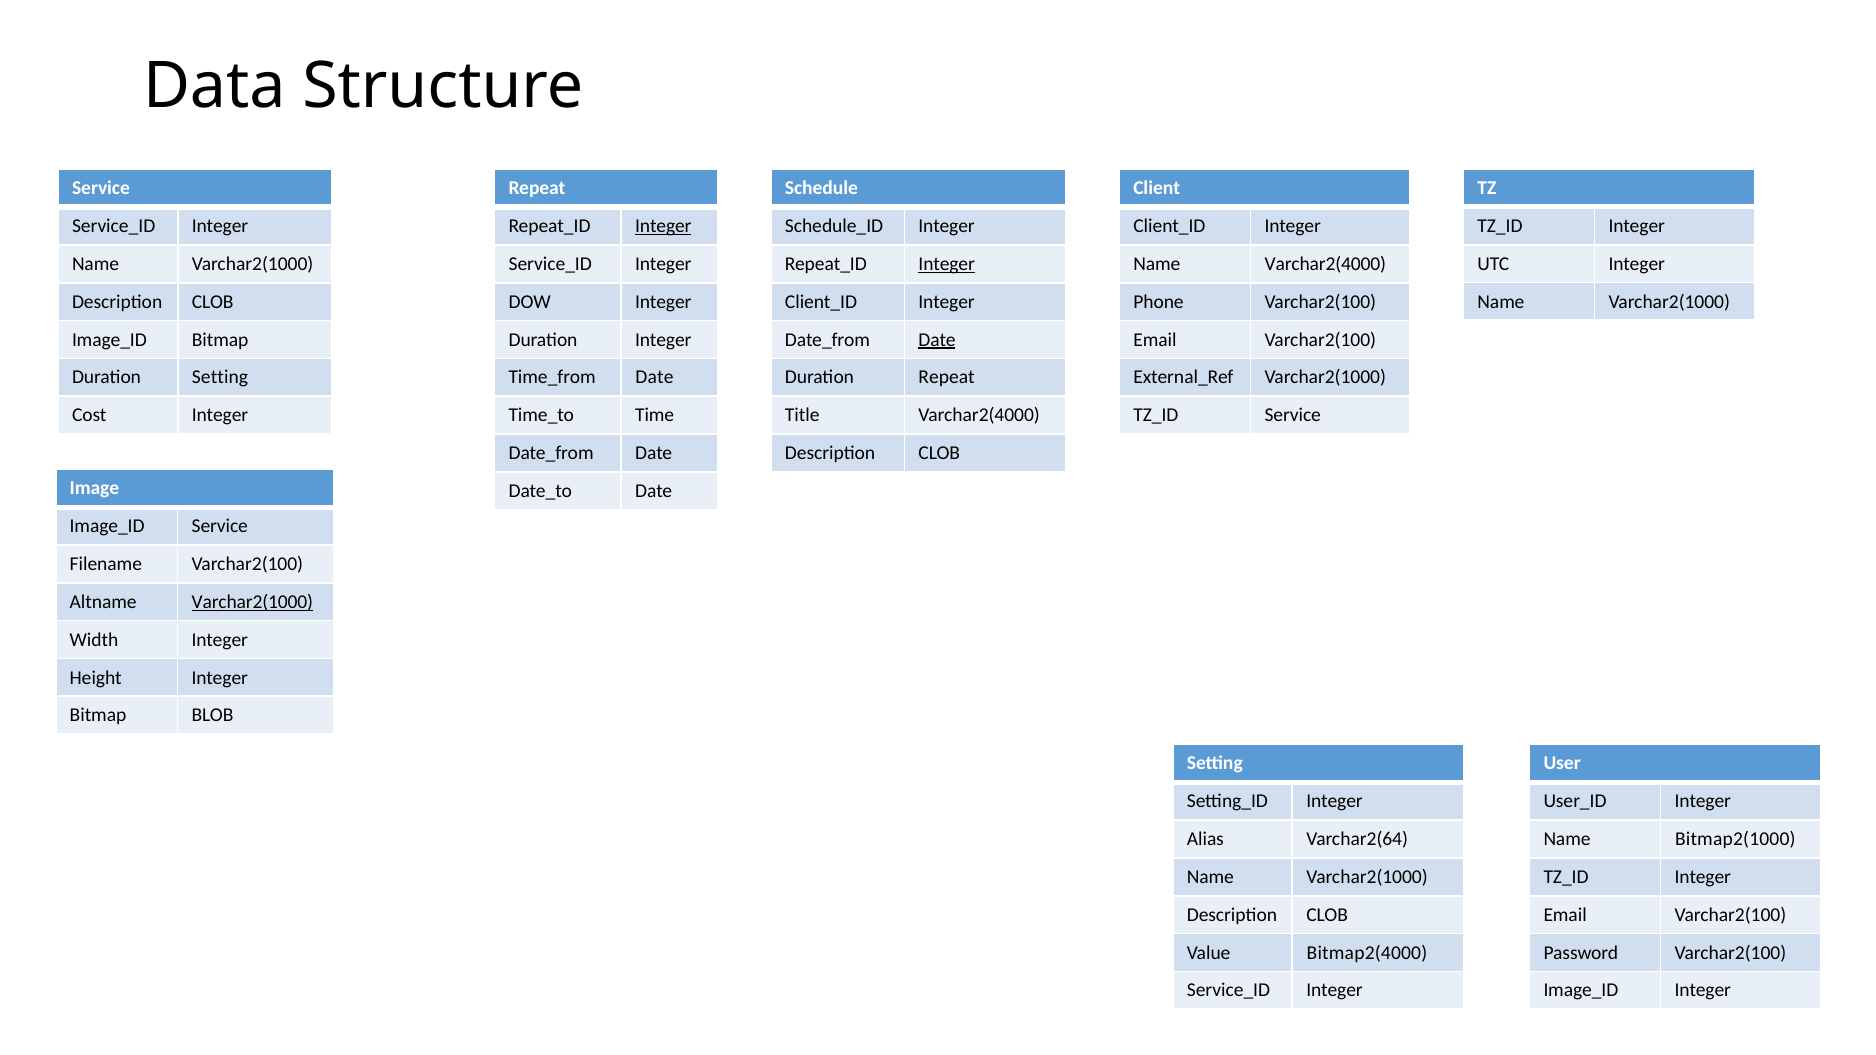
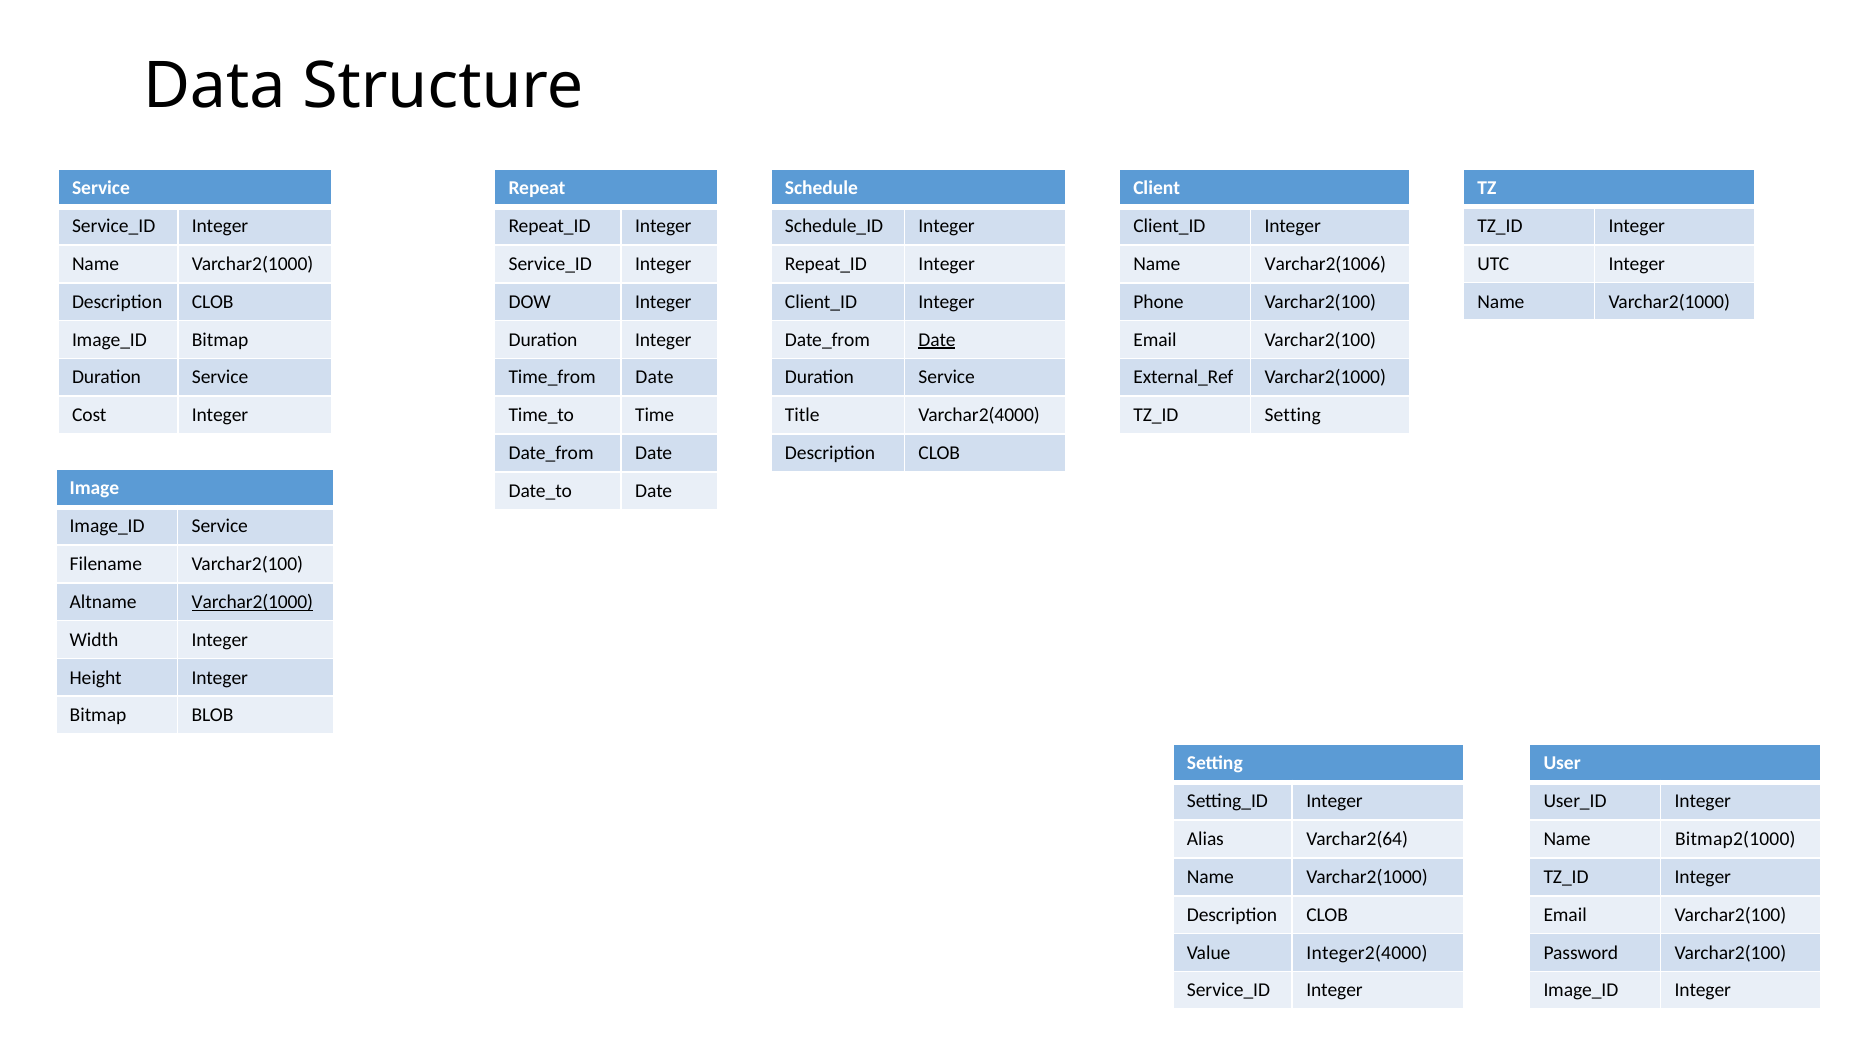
Integer at (663, 226) underline: present -> none
Integer at (947, 264) underline: present -> none
Name Varchar2(4000: Varchar2(4000 -> Varchar2(1006
Setting at (220, 378): Setting -> Service
Repeat at (947, 378): Repeat -> Service
Service at (1293, 415): Service -> Setting
Bitmap2(4000: Bitmap2(4000 -> Integer2(4000
